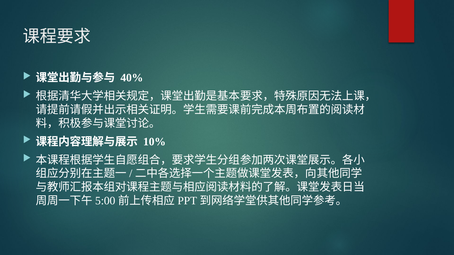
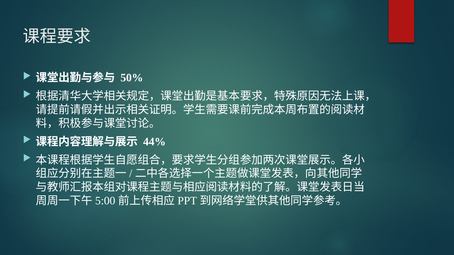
40%: 40% -> 50%
10%: 10% -> 44%
